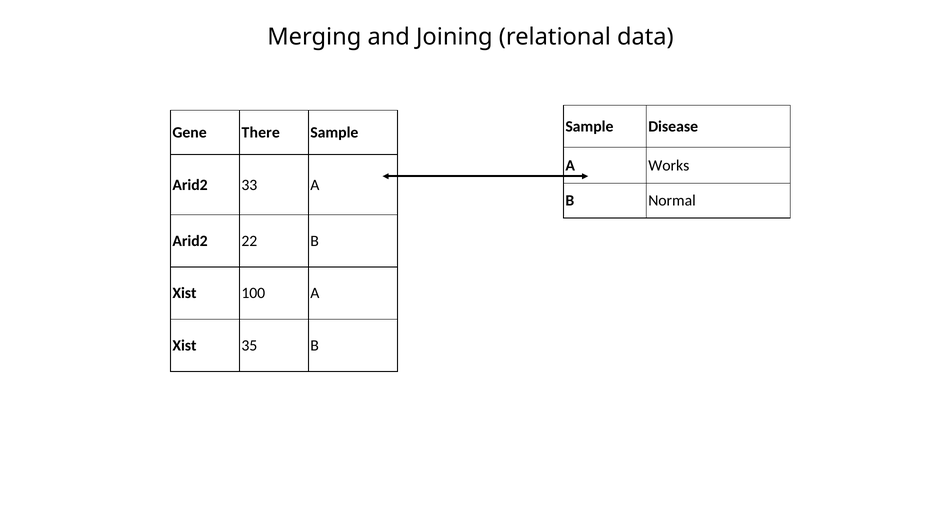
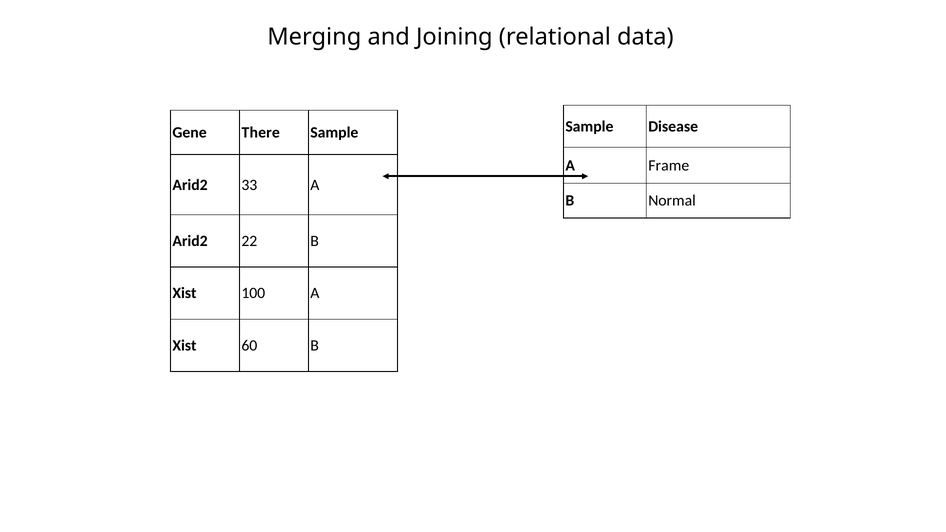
Works: Works -> Frame
35: 35 -> 60
